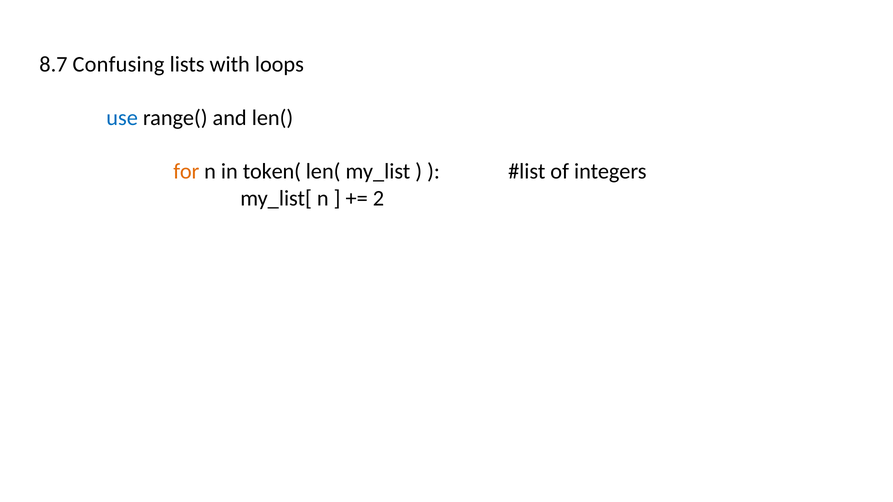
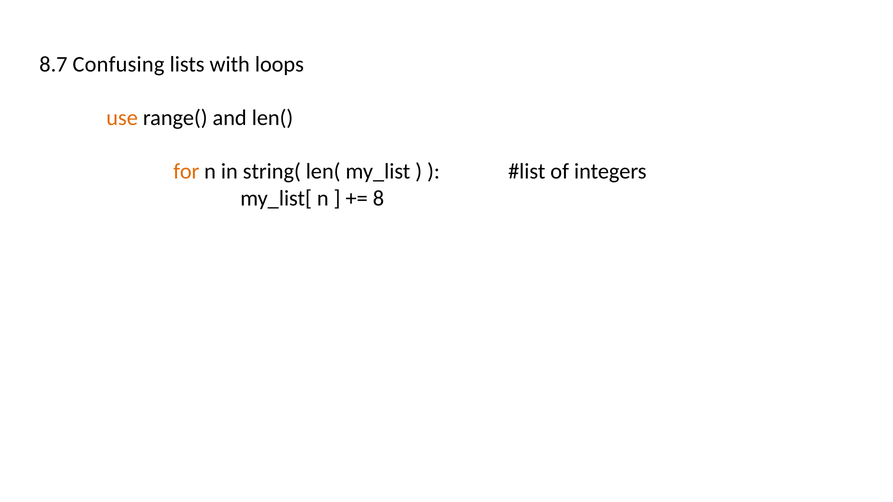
use colour: blue -> orange
token(: token( -> string(
2: 2 -> 8
